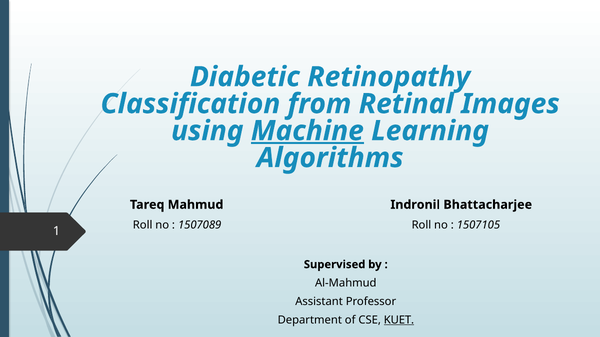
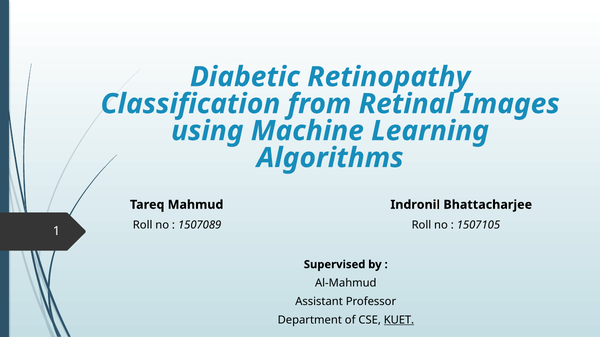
Machine underline: present -> none
